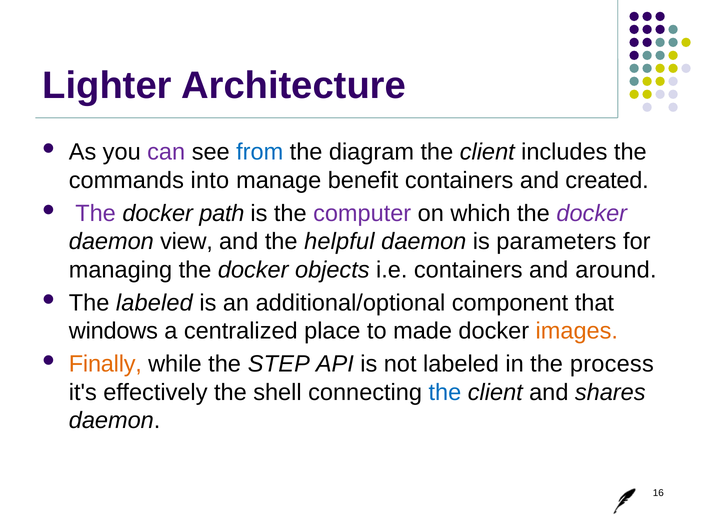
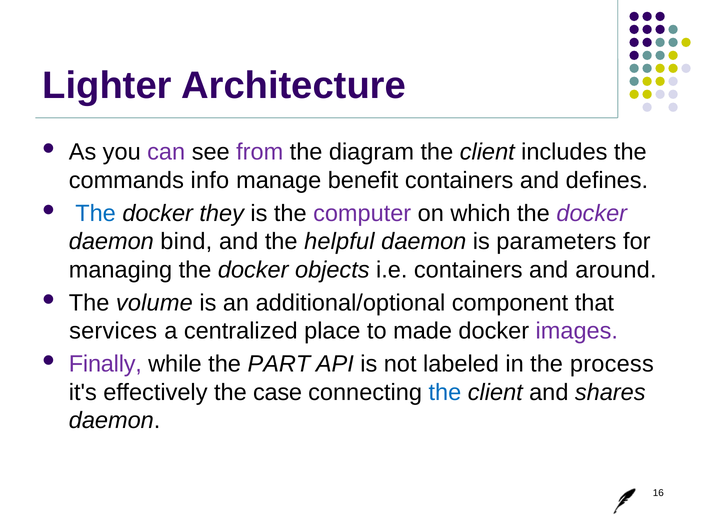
from colour: blue -> purple
into: into -> info
created: created -> defines
The at (96, 213) colour: purple -> blue
path: path -> they
view: view -> bind
The labeled: labeled -> volume
windows: windows -> services
images colour: orange -> purple
Finally colour: orange -> purple
STEP: STEP -> PART
shell: shell -> case
